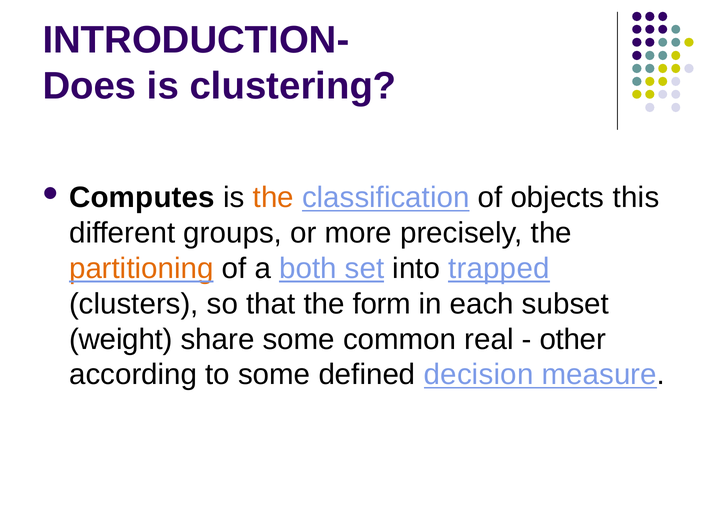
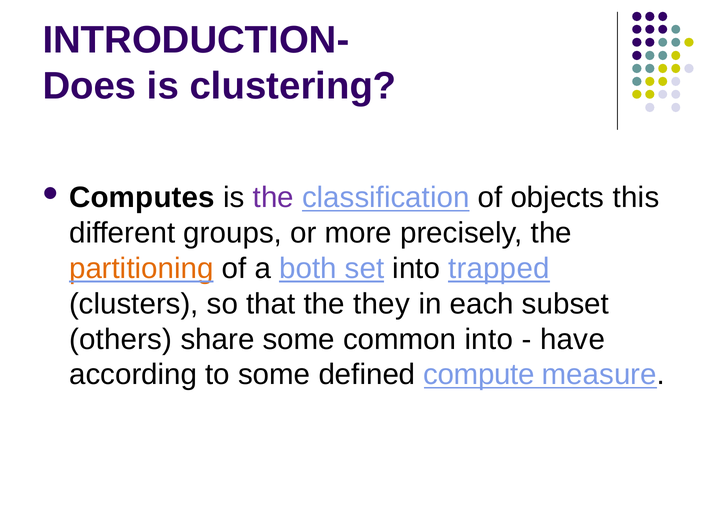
the at (273, 198) colour: orange -> purple
form: form -> they
weight: weight -> others
common real: real -> into
other: other -> have
decision: decision -> compute
